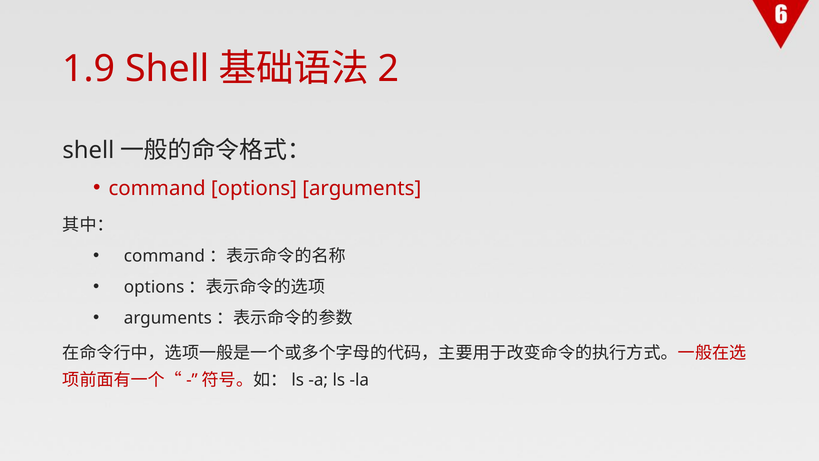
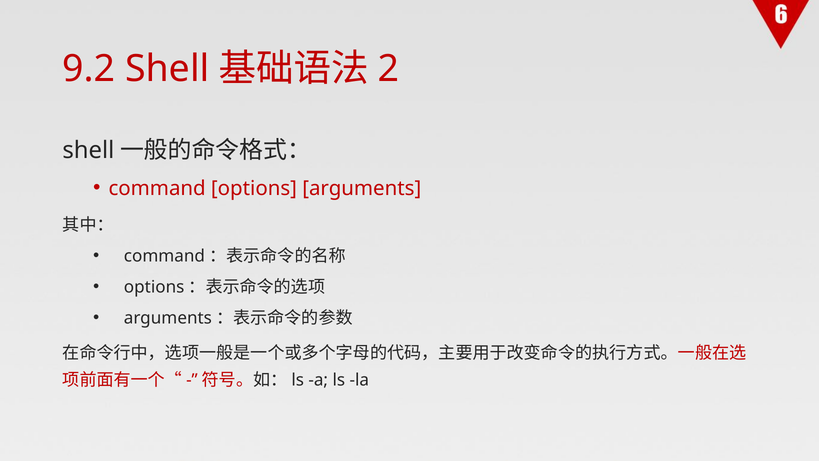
1.9: 1.9 -> 9.2
